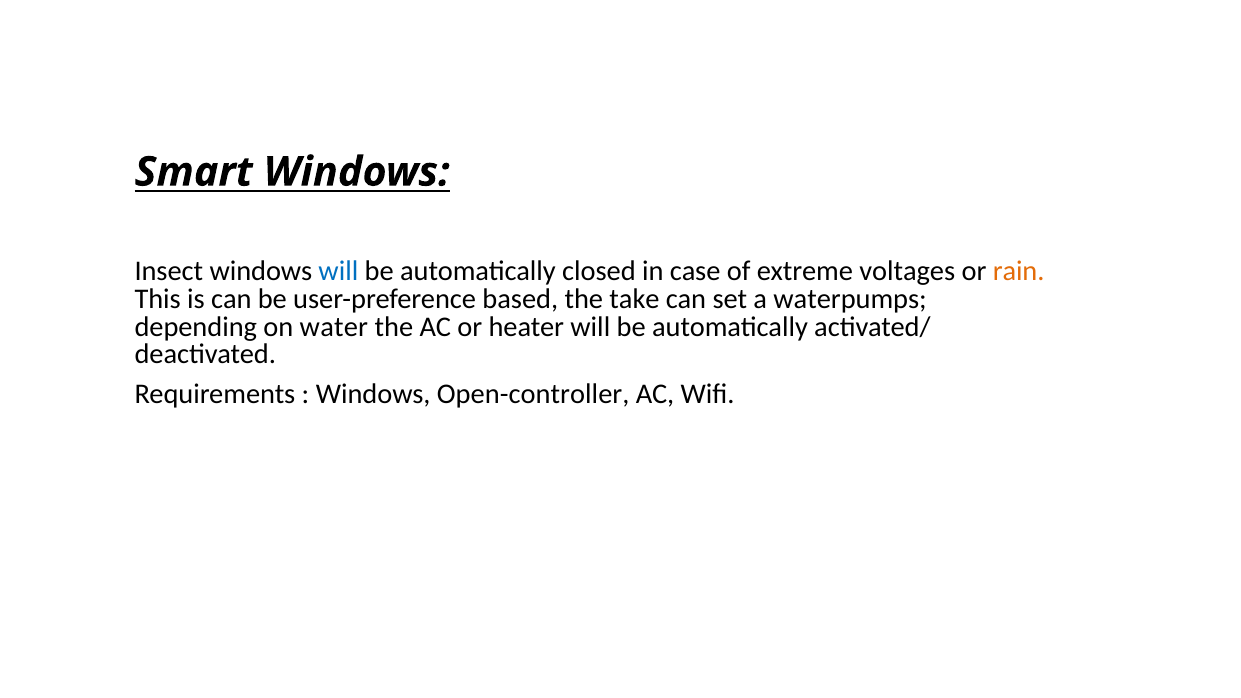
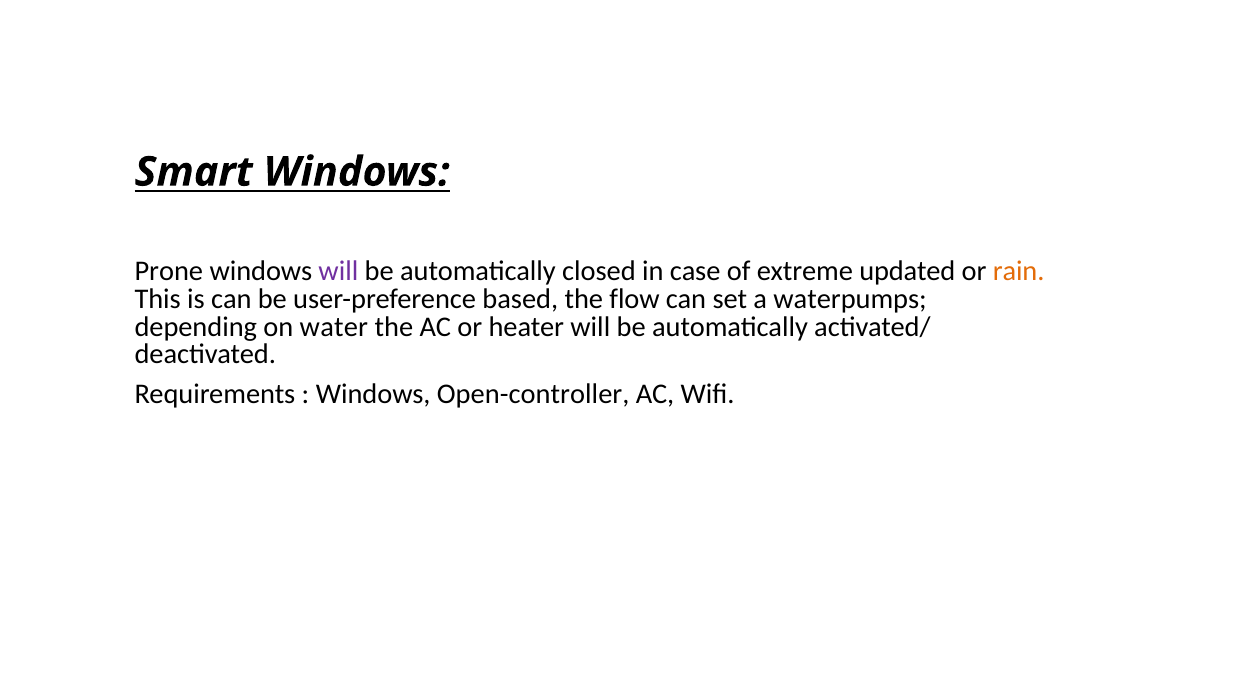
Insect: Insect -> Prone
will at (338, 272) colour: blue -> purple
voltages: voltages -> updated
take: take -> flow
